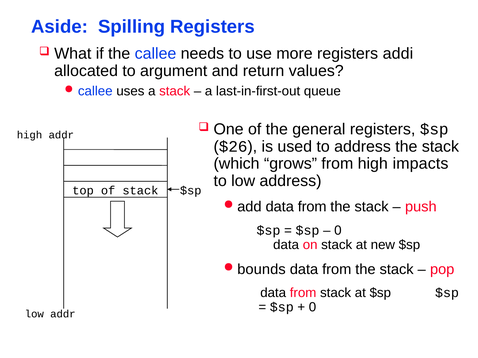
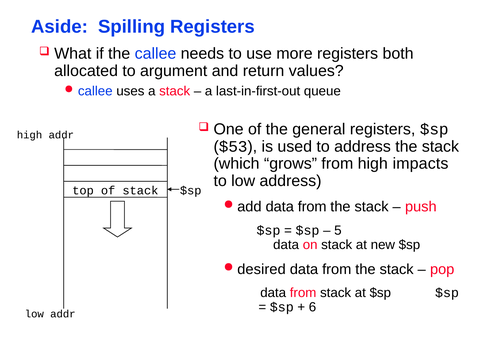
addi: addi -> both
$26: $26 -> $53
0 at (338, 231): 0 -> 5
bounds: bounds -> desired
0 at (313, 308): 0 -> 6
